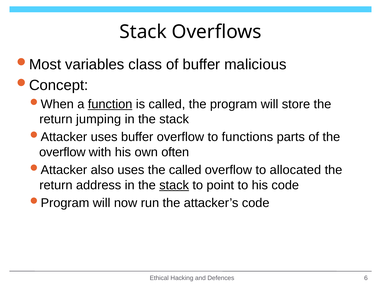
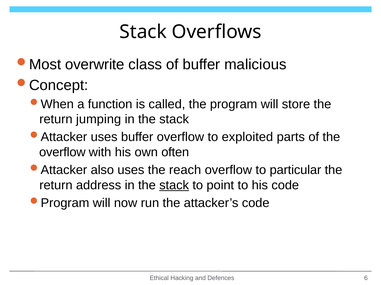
variables: variables -> overwrite
function underline: present -> none
functions: functions -> exploited
the called: called -> reach
allocated: allocated -> particular
